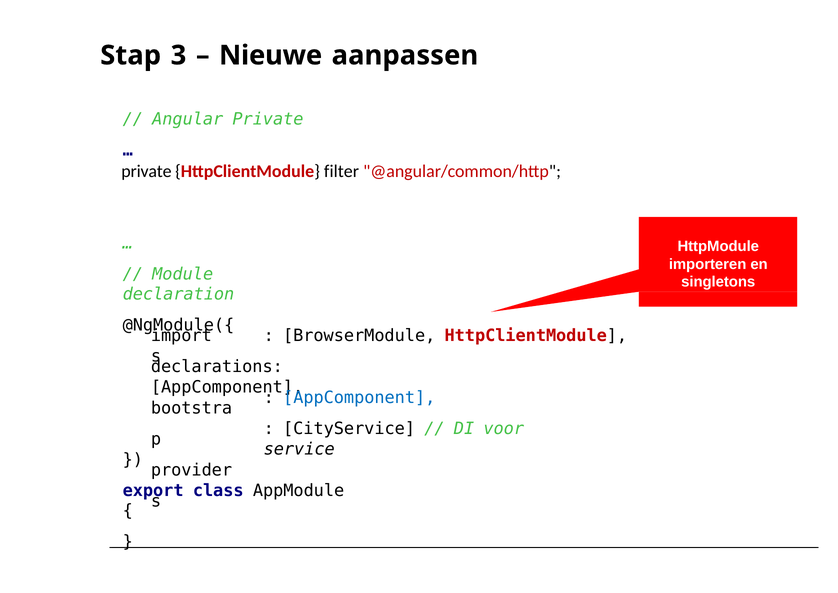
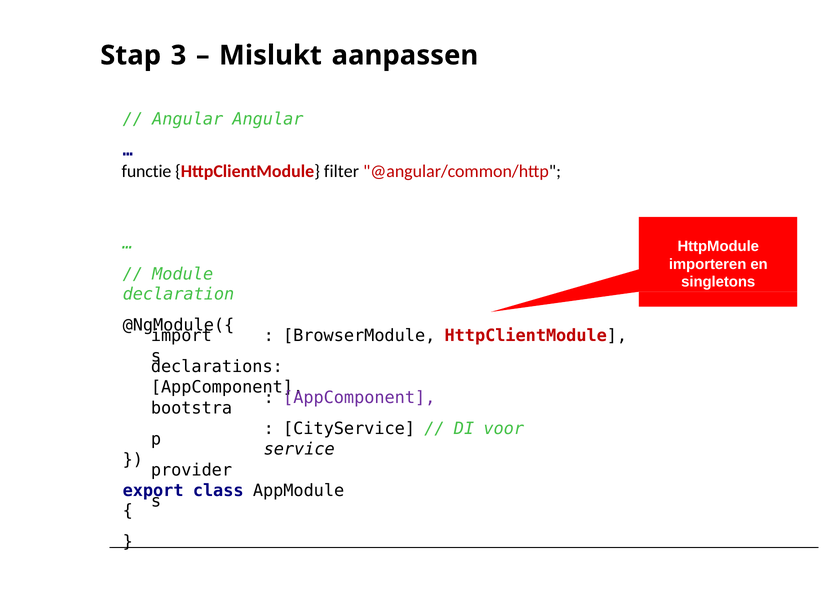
Nieuwe: Nieuwe -> Mislukt
Angular Private: Private -> Angular
private at (146, 171): private -> functie
AppComponent at (359, 398) colour: blue -> purple
